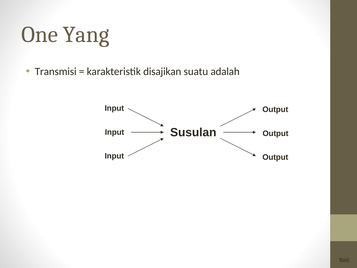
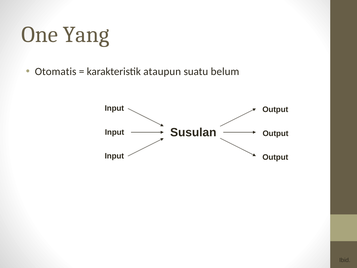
Transmisi: Transmisi -> Otomatis
disajikan: disajikan -> ataupun
adalah: adalah -> belum
